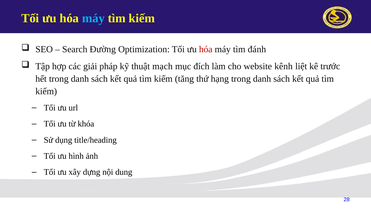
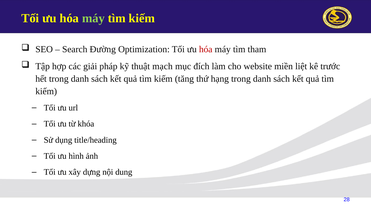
máy at (93, 18) colour: light blue -> light green
đánh: đánh -> tham
kênh: kênh -> miền
